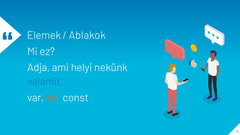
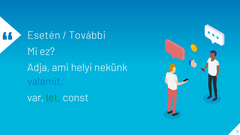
Elemek: Elemek -> Esetén
Ablakok: Ablakok -> További
let colour: orange -> green
